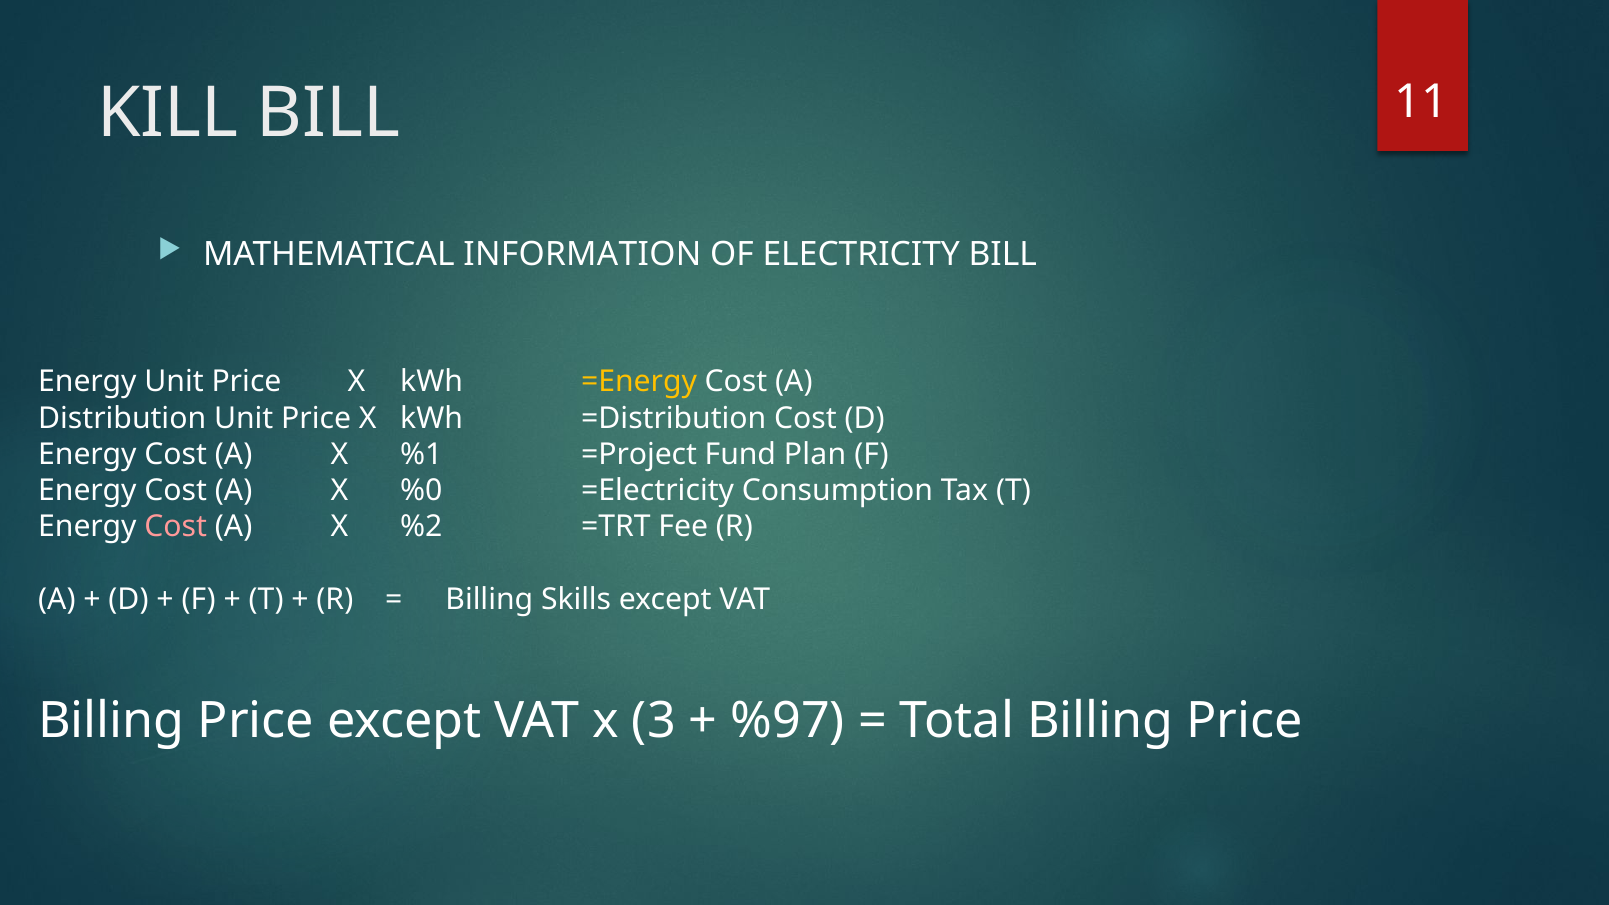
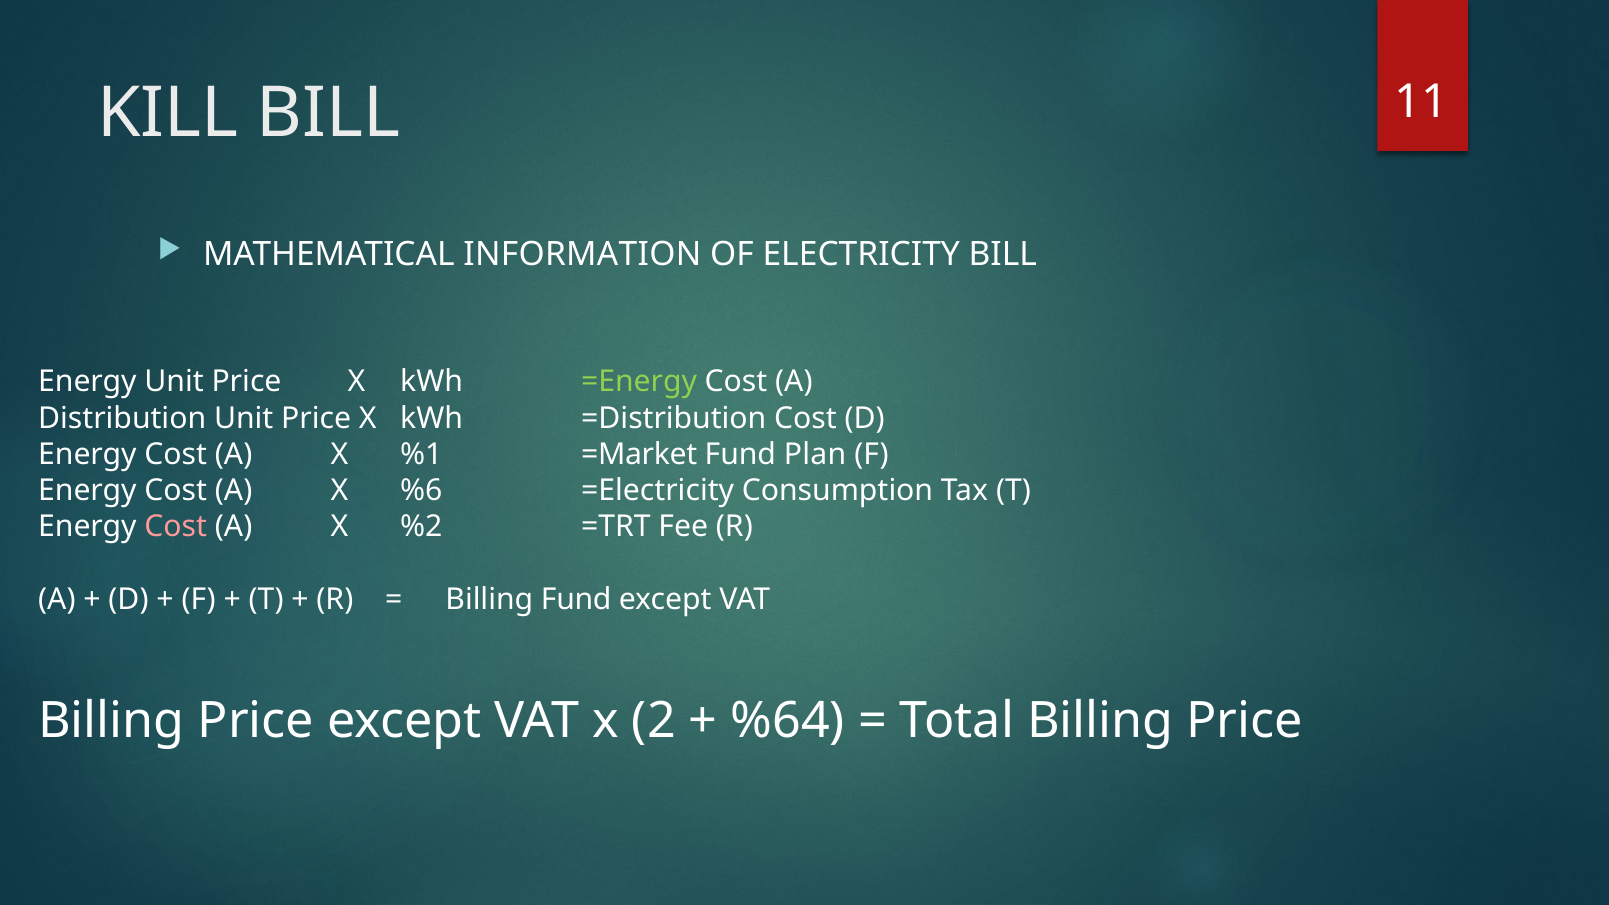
=Energy colour: yellow -> light green
=Project: =Project -> =Market
%0: %0 -> %6
Billing Skills: Skills -> Fund
3: 3 -> 2
%97: %97 -> %64
